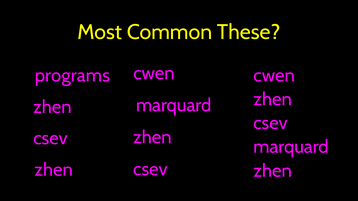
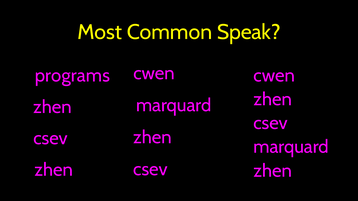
These: These -> Speak
